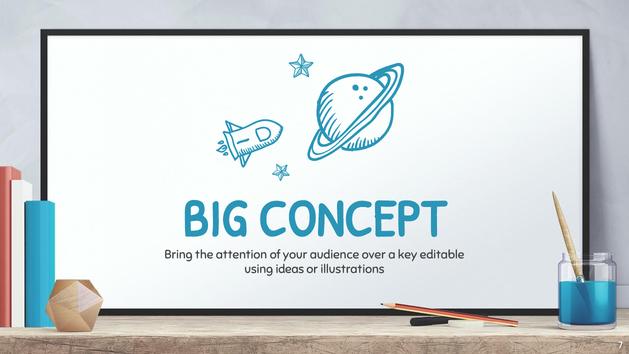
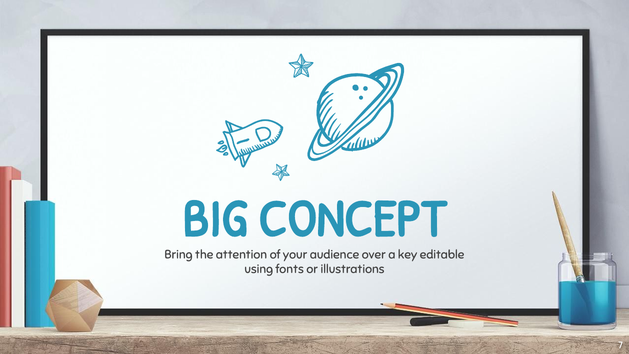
ideas: ideas -> fonts
